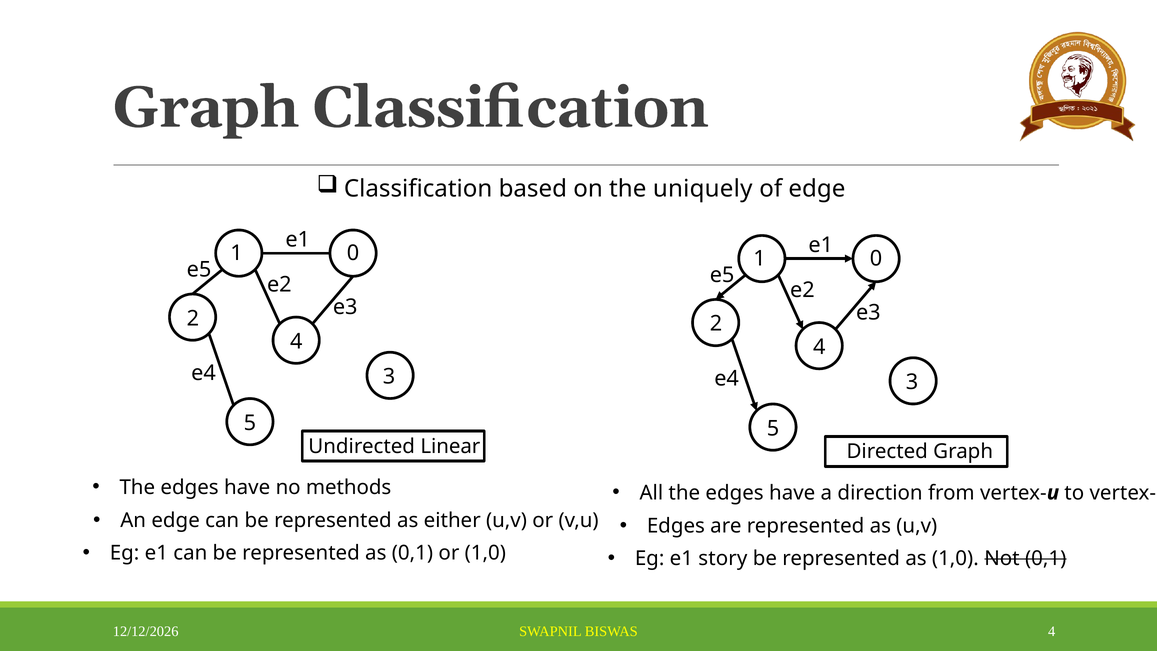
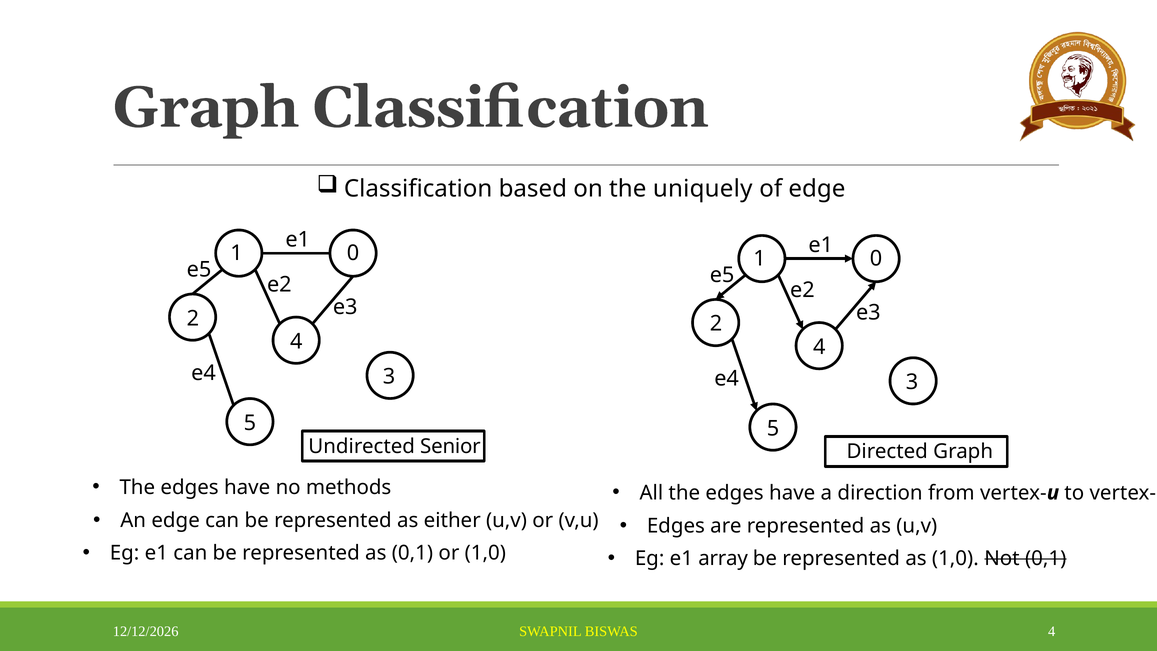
Linear: Linear -> Senior
story: story -> array
